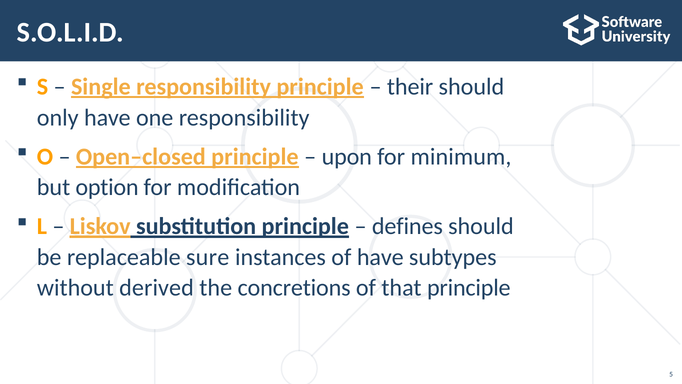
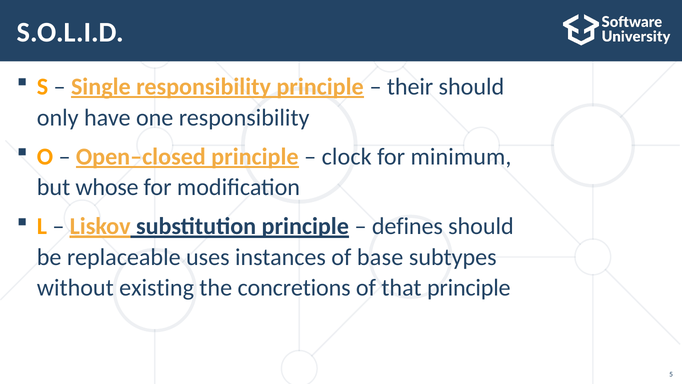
upon: upon -> clock
option: option -> whose
sure: sure -> uses
of have: have -> base
derived: derived -> existing
